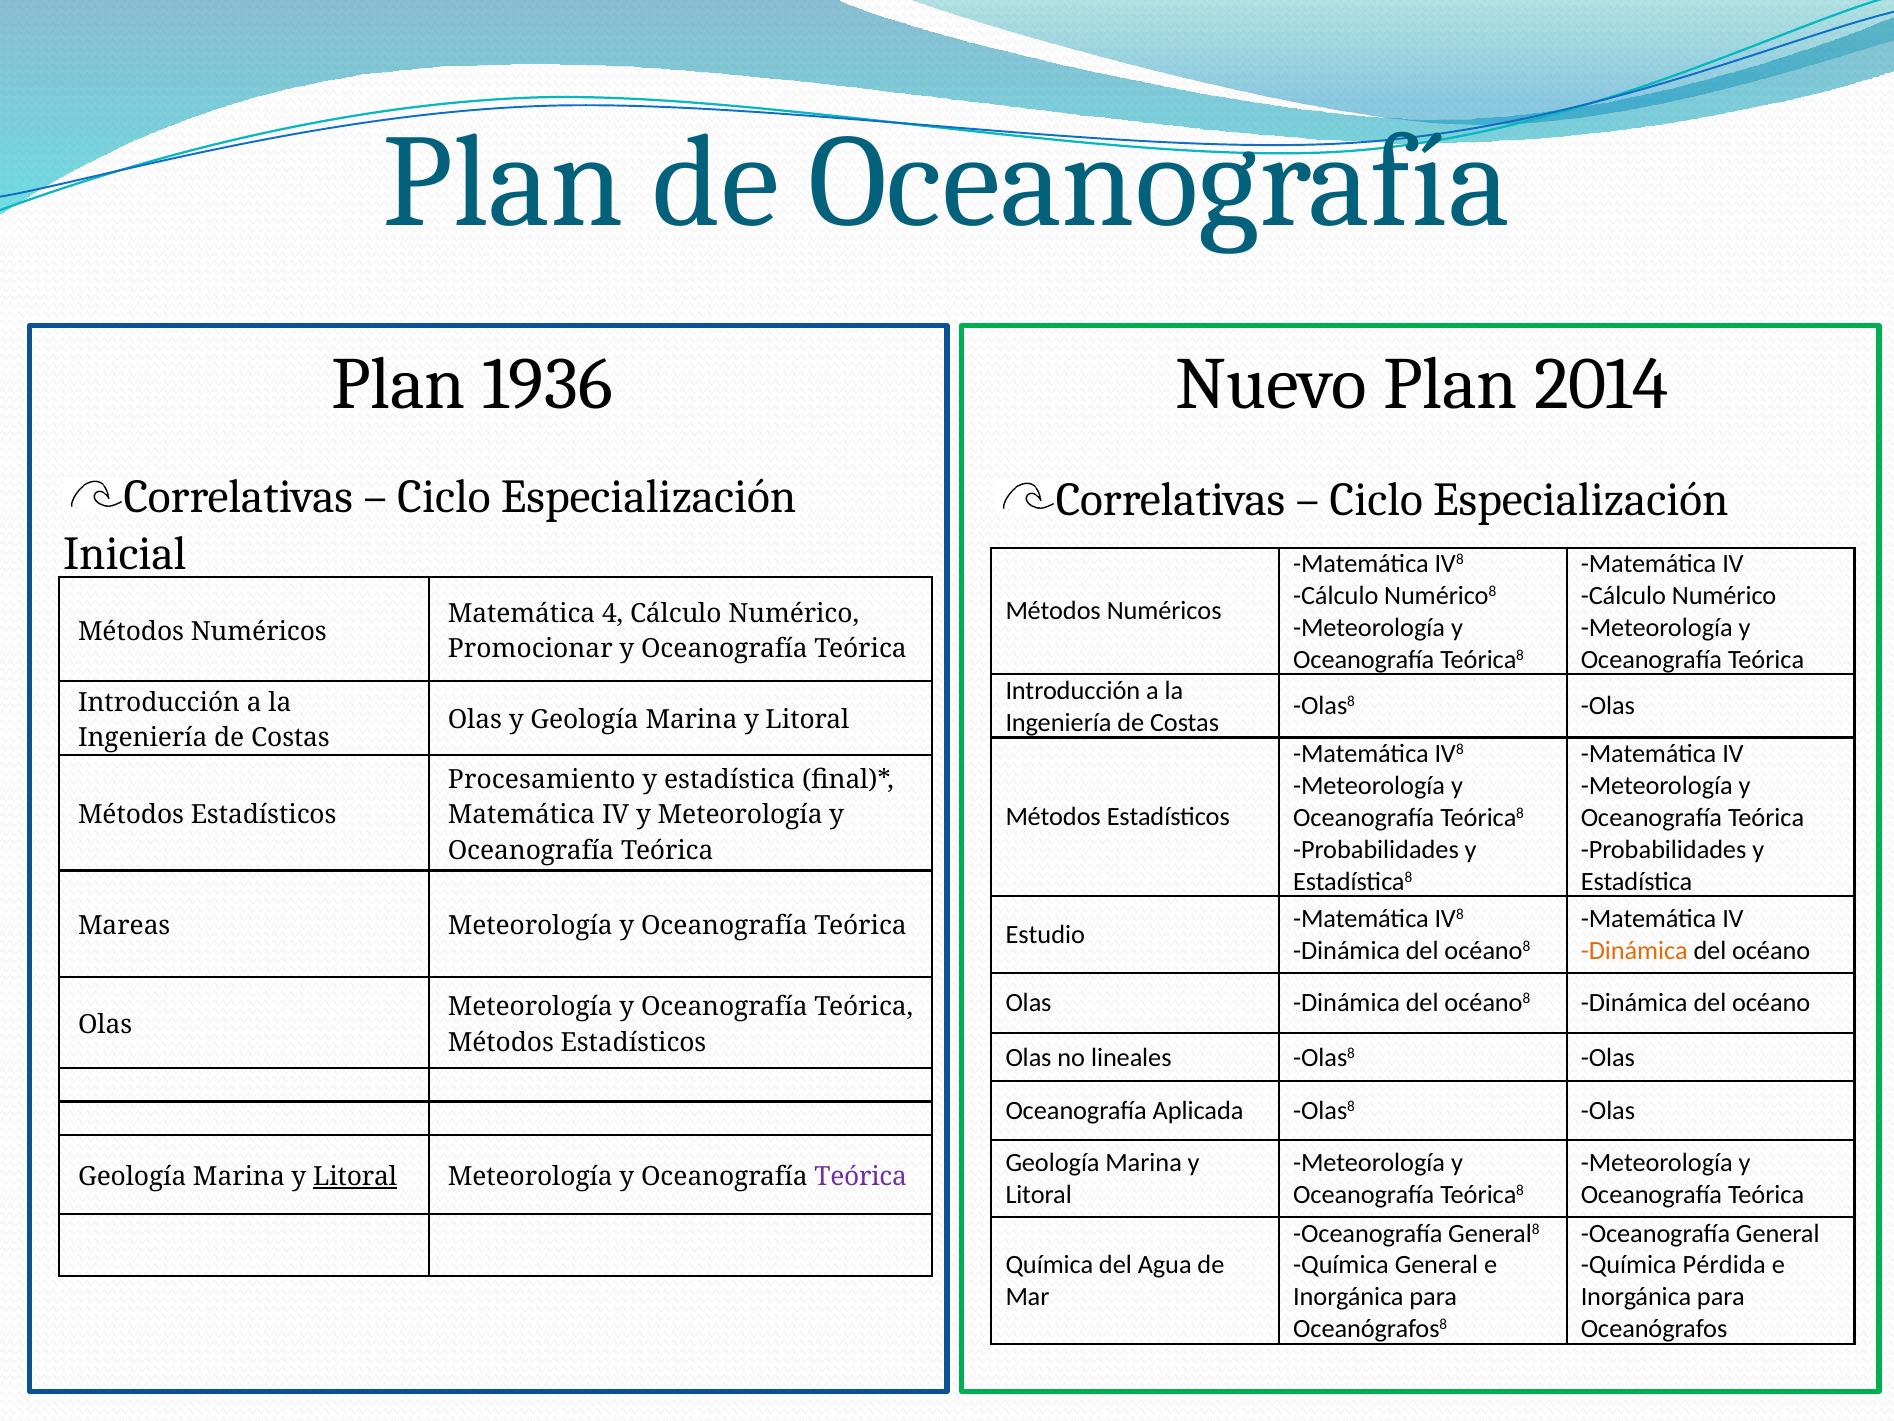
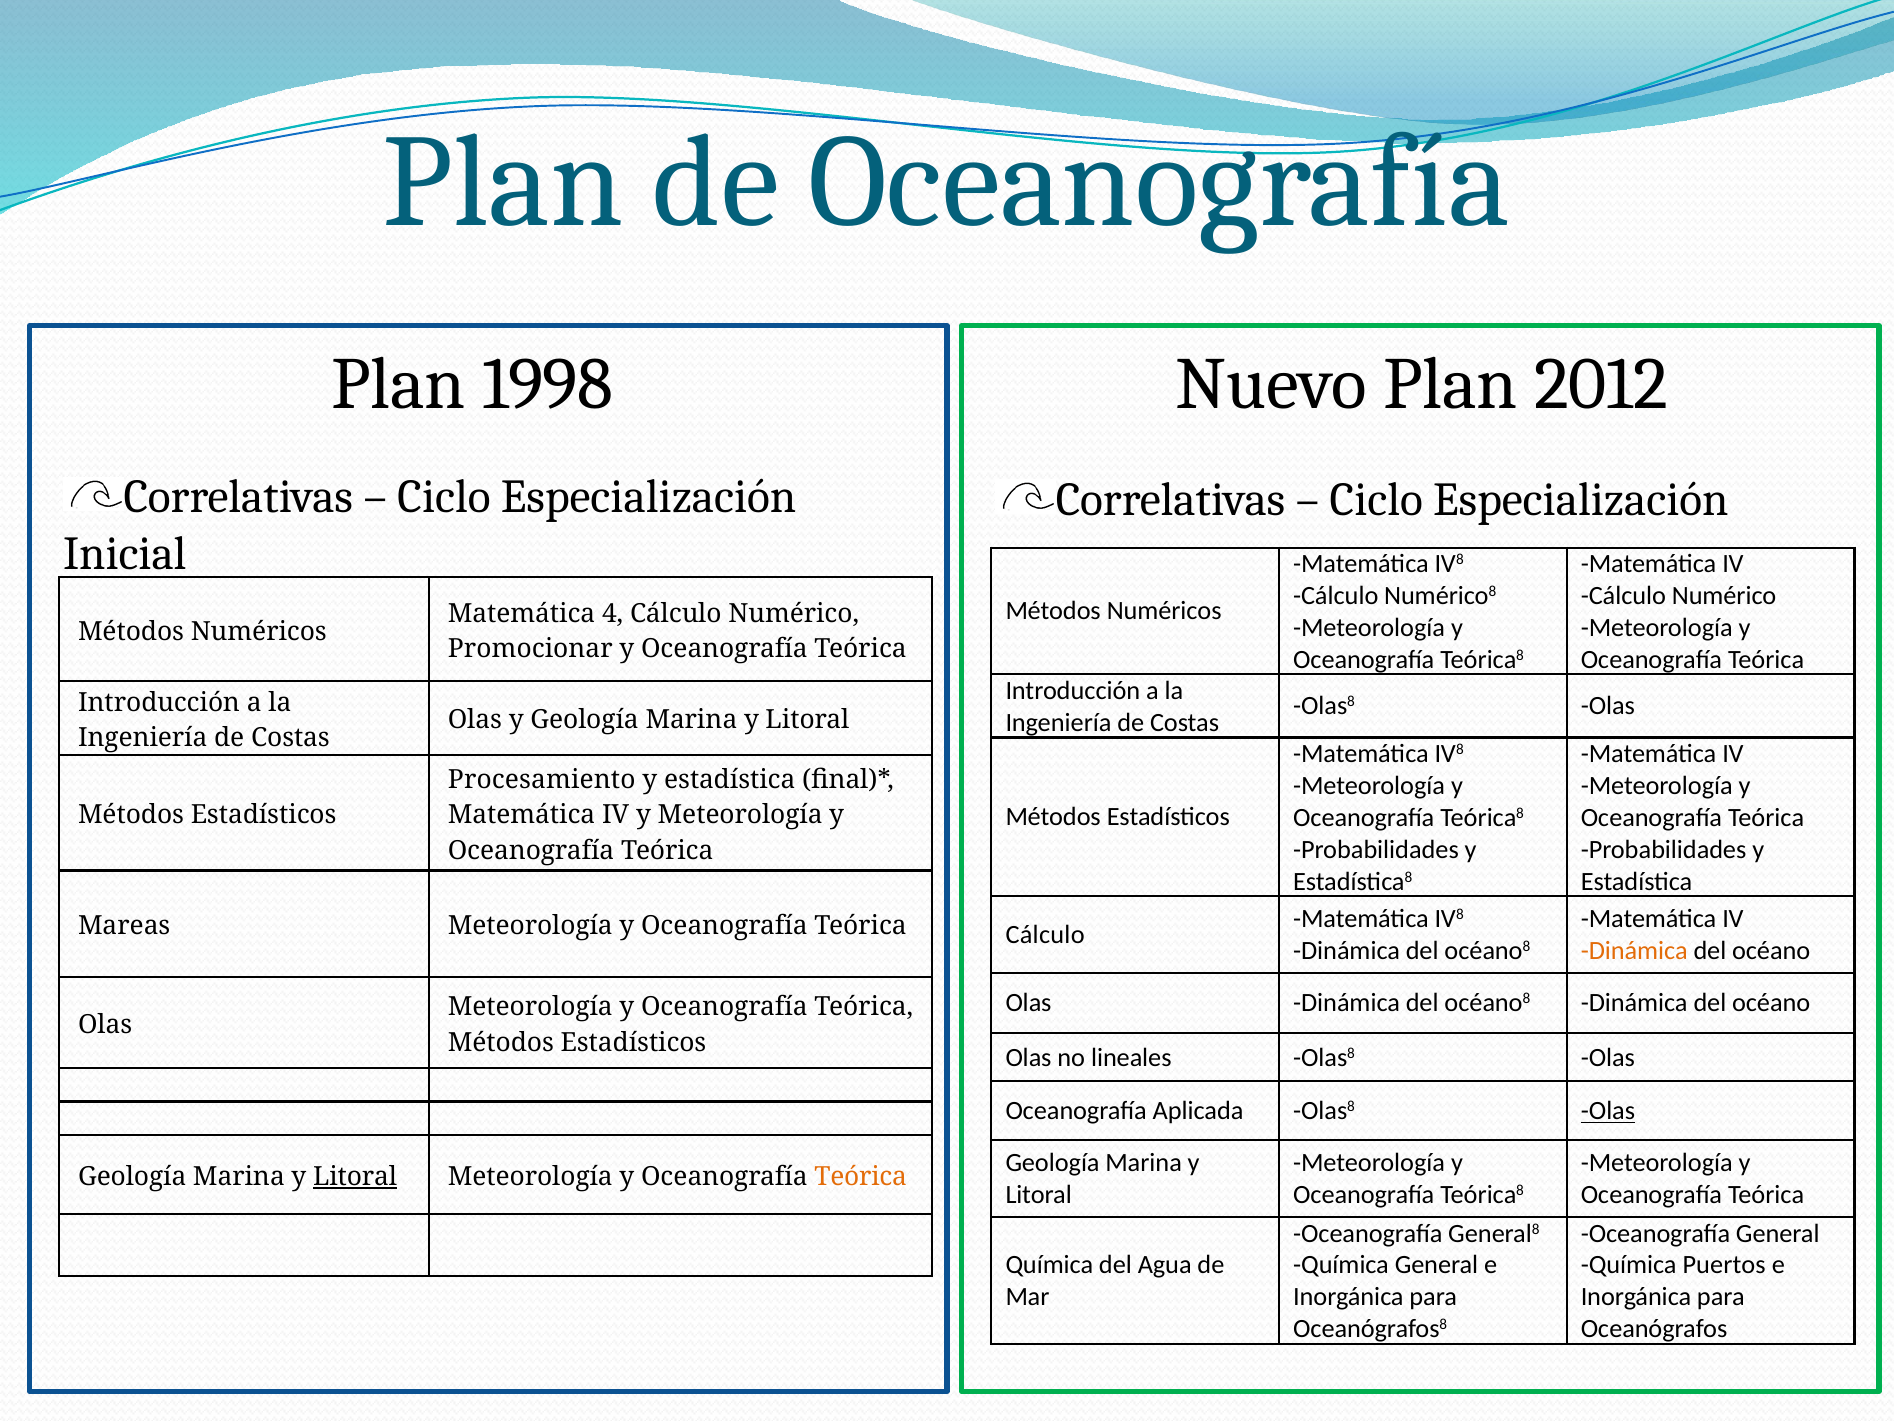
1936: 1936 -> 1998
2014: 2014 -> 2012
Estudio at (1045, 934): Estudio -> Cálculo
Olas at (1608, 1111) underline: none -> present
Teórica at (861, 1176) colour: purple -> orange
Pérdida: Pérdida -> Puertos
